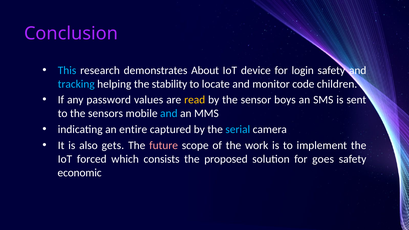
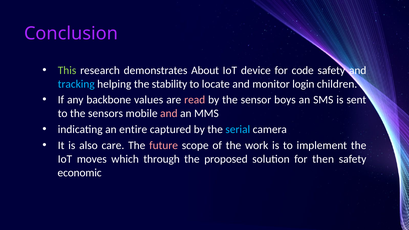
This colour: light blue -> light green
login: login -> code
code: code -> login
password: password -> backbone
read colour: yellow -> pink
and at (169, 114) colour: light blue -> pink
gets: gets -> care
forced: forced -> moves
consists: consists -> through
goes: goes -> then
